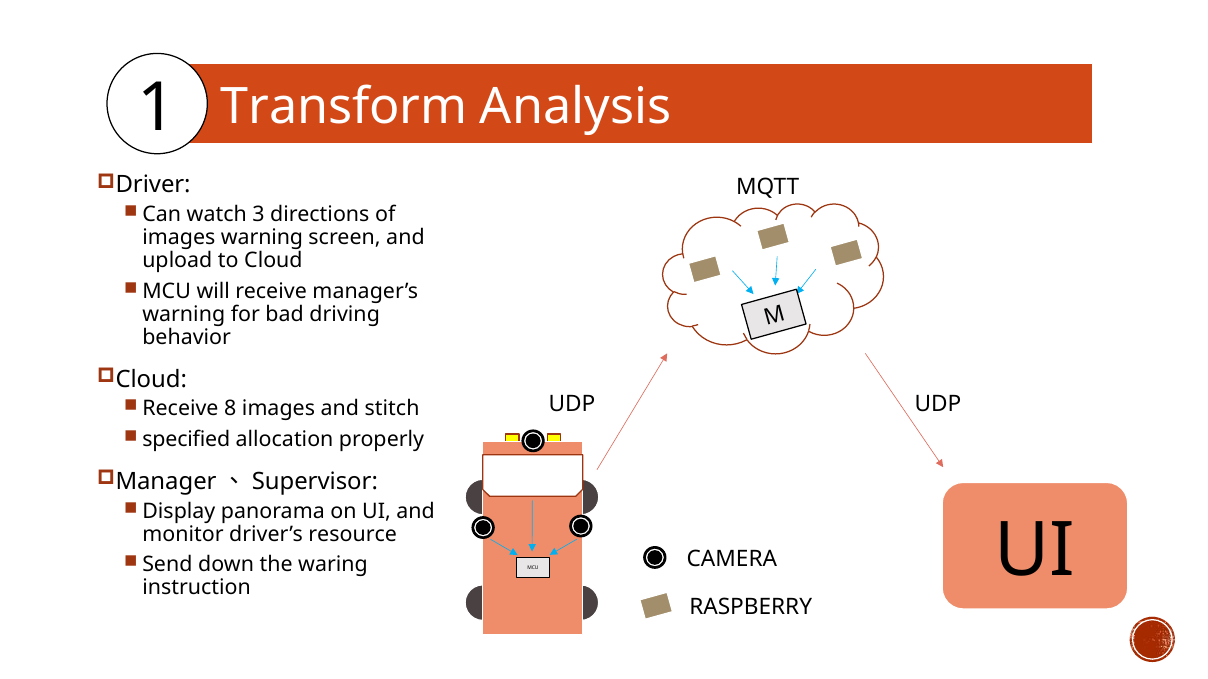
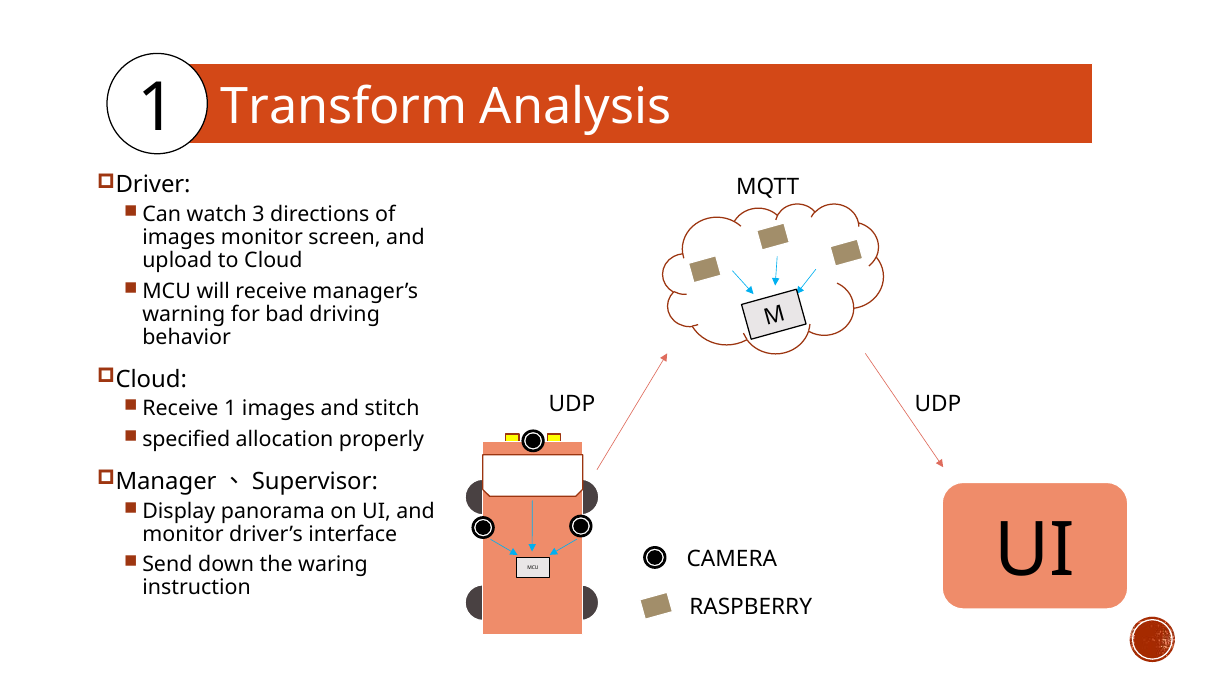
images warning: warning -> monitor
Receive 8: 8 -> 1
resource: resource -> interface
